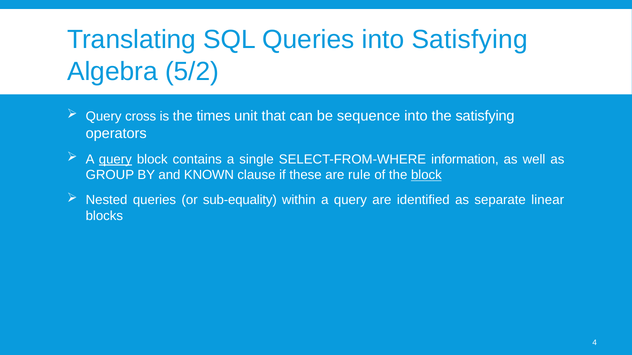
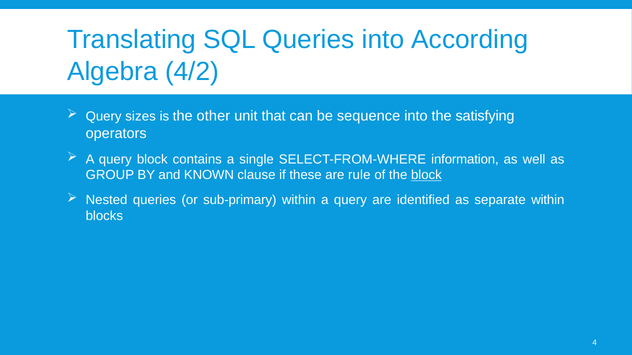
into Satisfying: Satisfying -> According
5/2: 5/2 -> 4/2
cross: cross -> sizes
times: times -> other
query at (115, 159) underline: present -> none
sub-equality: sub-equality -> sub-primary
separate linear: linear -> within
